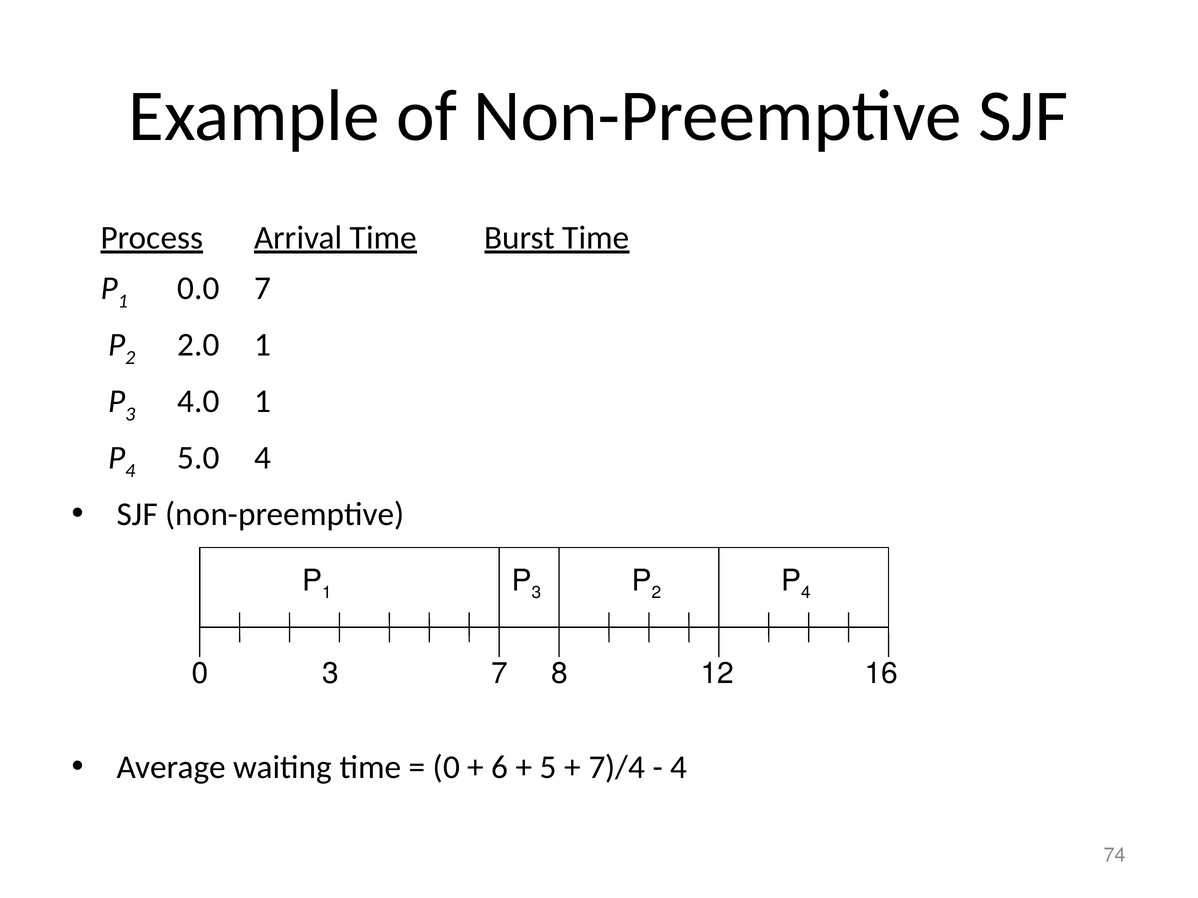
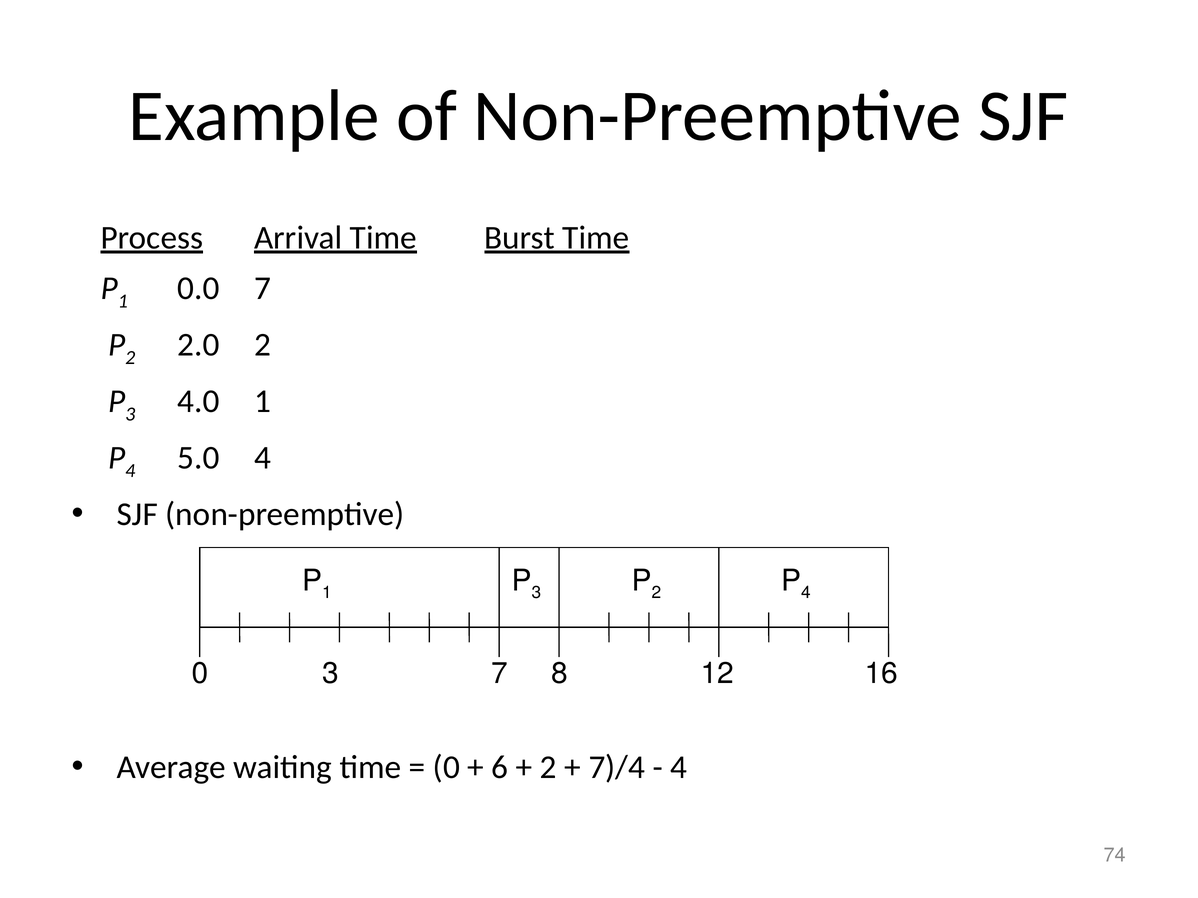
2.0 1: 1 -> 2
5 at (548, 768): 5 -> 2
